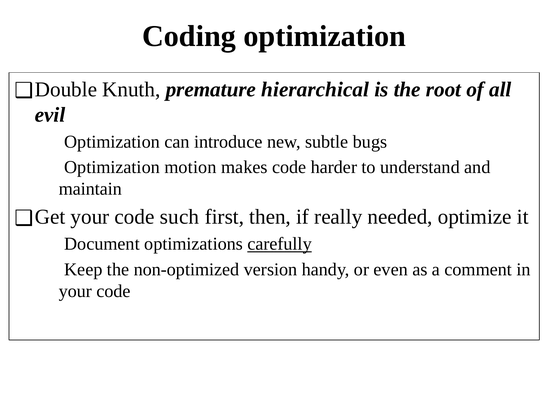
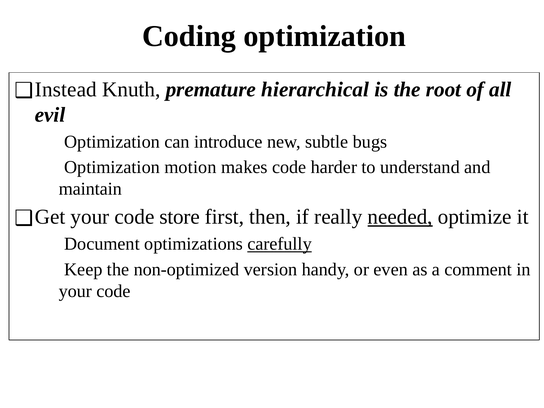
Double: Double -> Instead
such: such -> store
needed underline: none -> present
